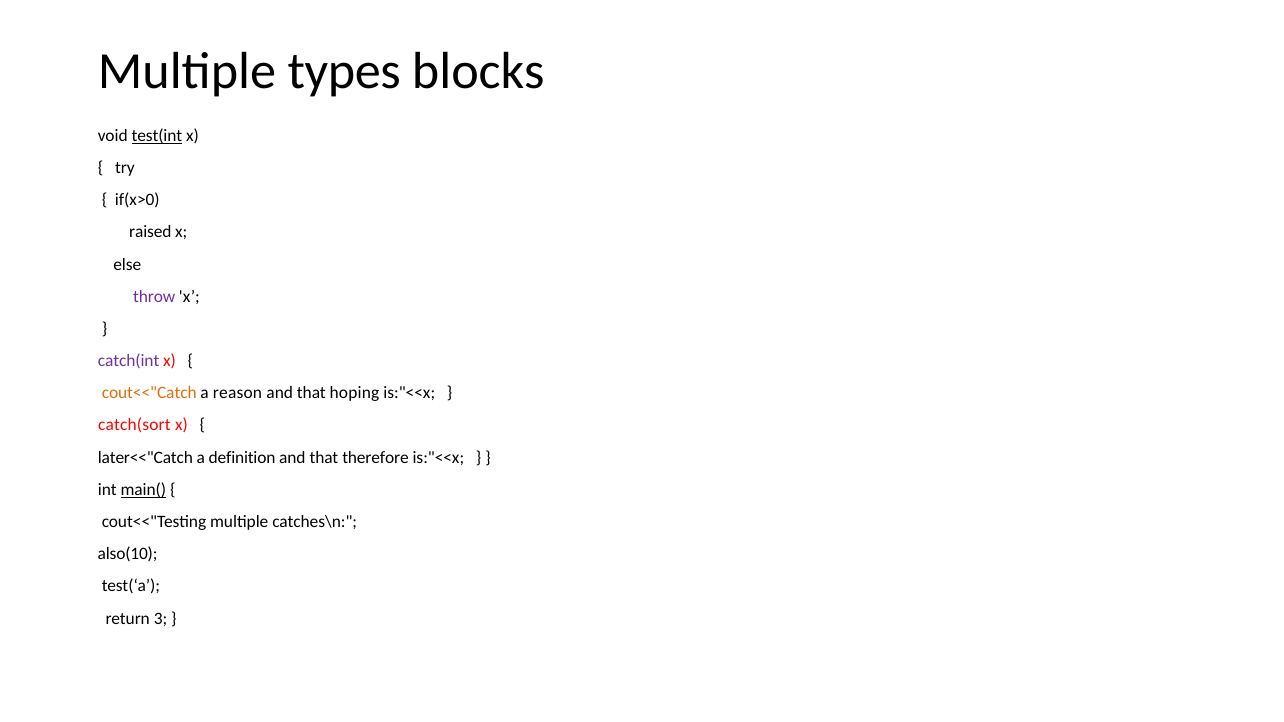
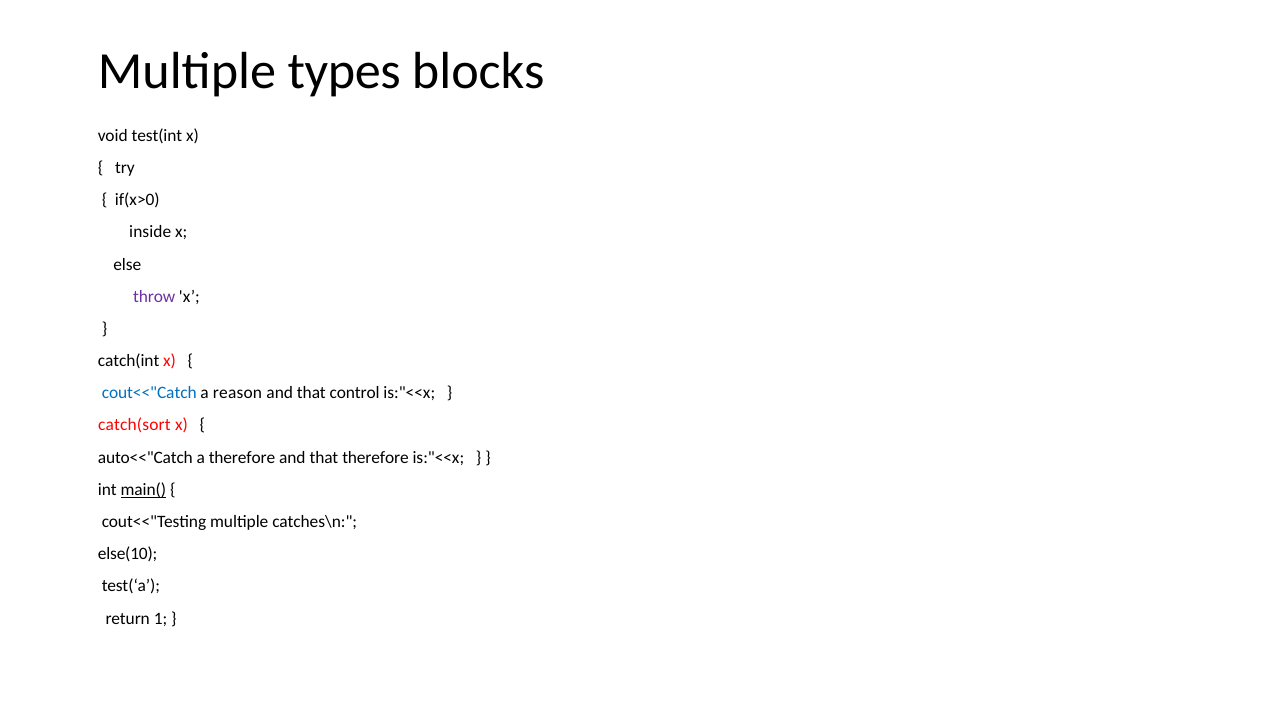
test(int underline: present -> none
raised: raised -> inside
catch(int colour: purple -> black
cout<<"Catch colour: orange -> blue
hoping: hoping -> control
later<<"Catch: later<<"Catch -> auto<<"Catch
a definition: definition -> therefore
also(10: also(10 -> else(10
3: 3 -> 1
